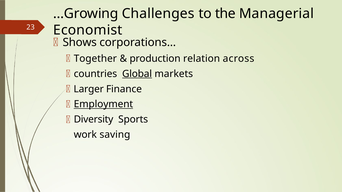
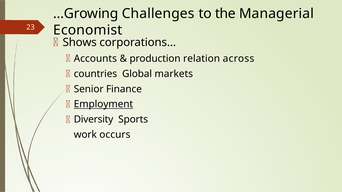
Together: Together -> Accounts
Global underline: present -> none
Larger: Larger -> Senior
saving: saving -> occurs
